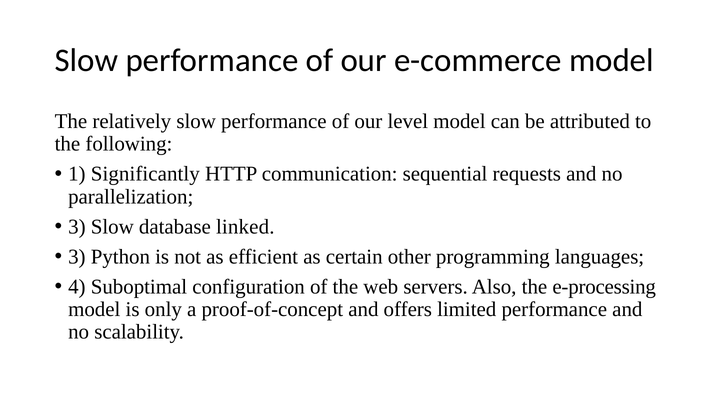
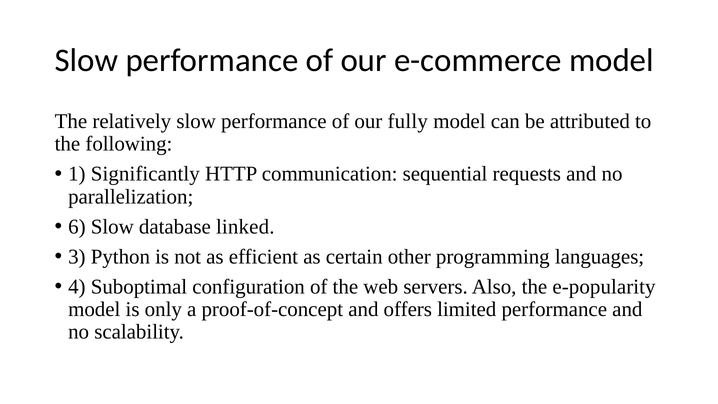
level: level -> fully
3 at (77, 227): 3 -> 6
e-processing: e-processing -> e-popularity
